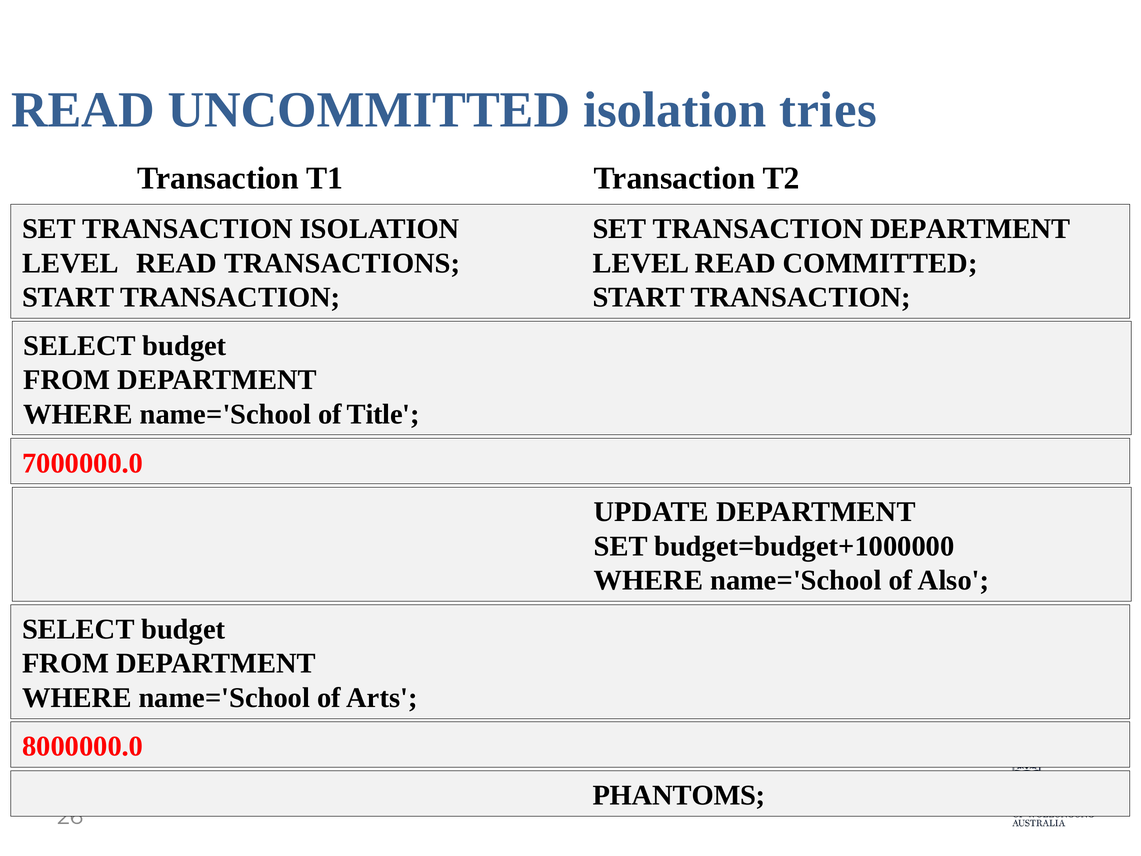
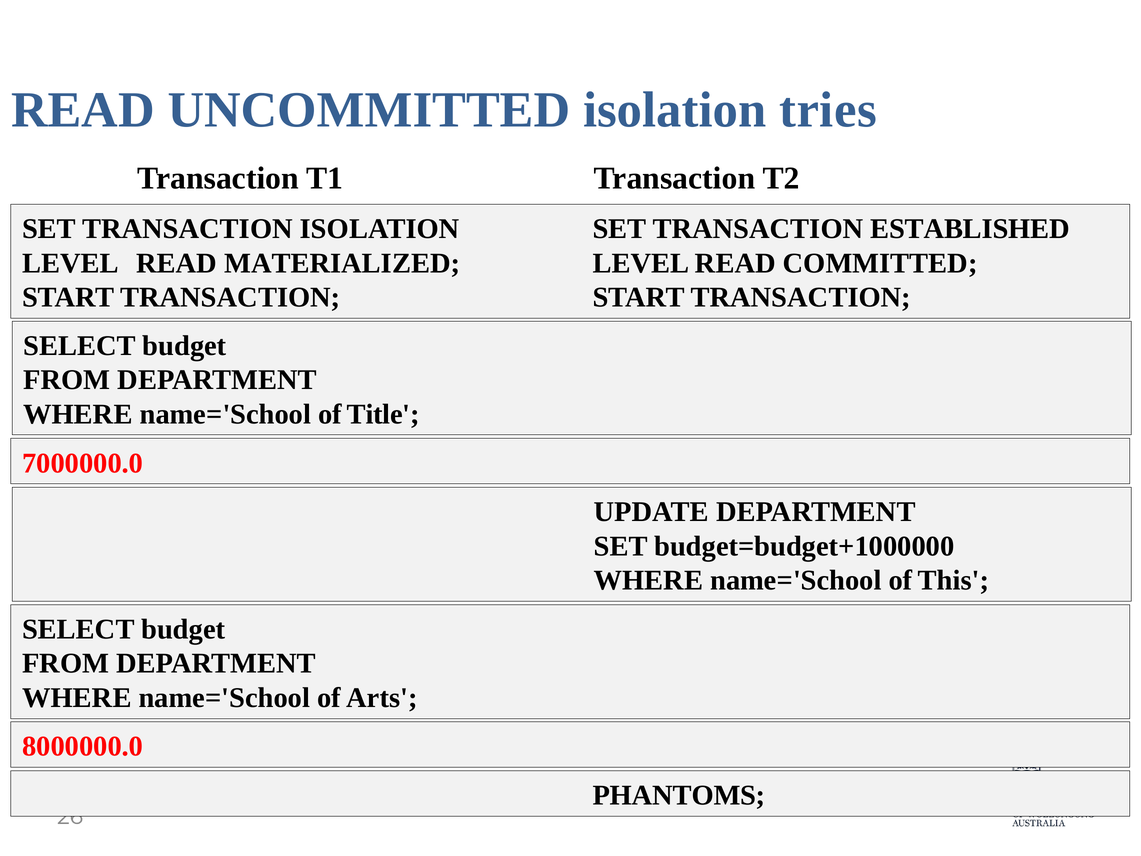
TRANSACTION DEPARTMENT: DEPARTMENT -> ESTABLISHED
TRANSACTIONS: TRANSACTIONS -> MATERIALIZED
Also: Also -> This
